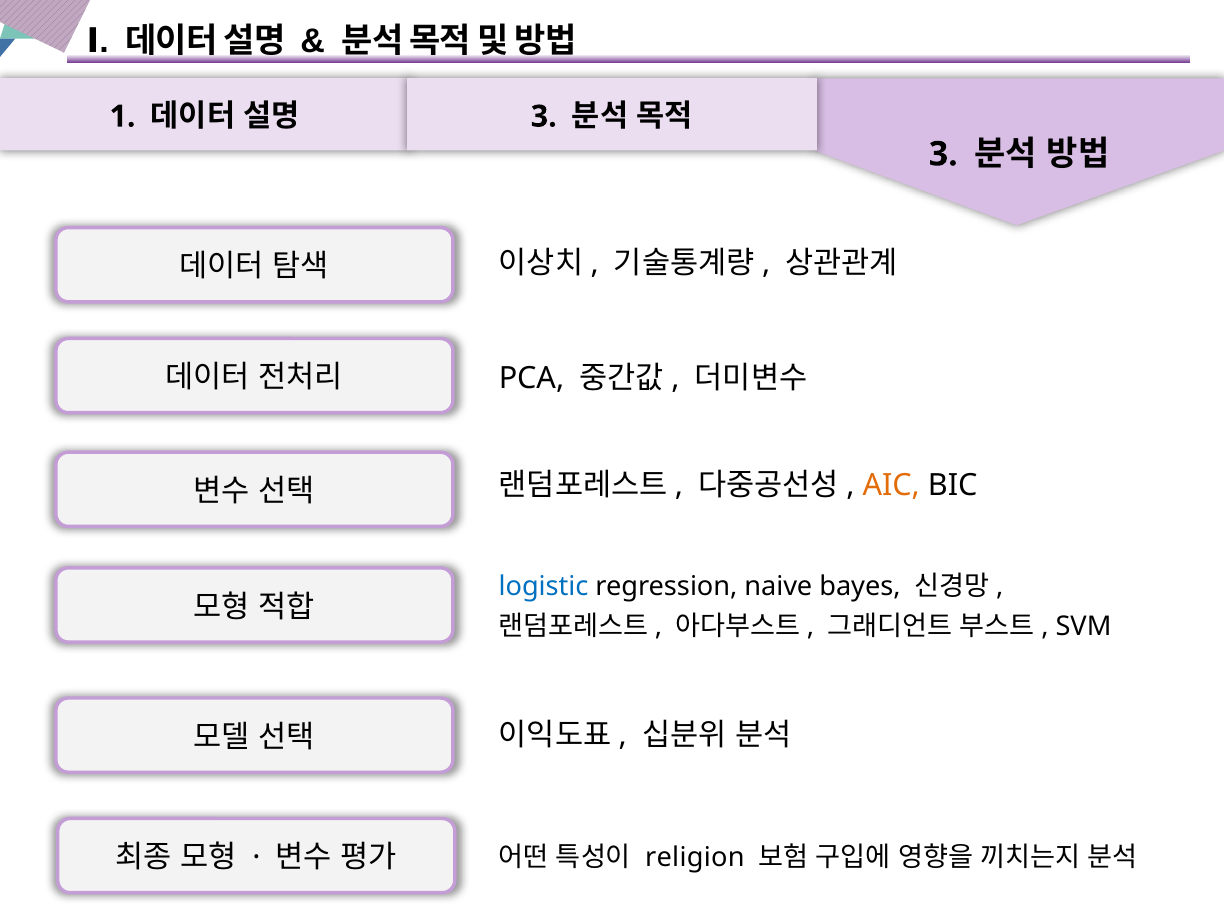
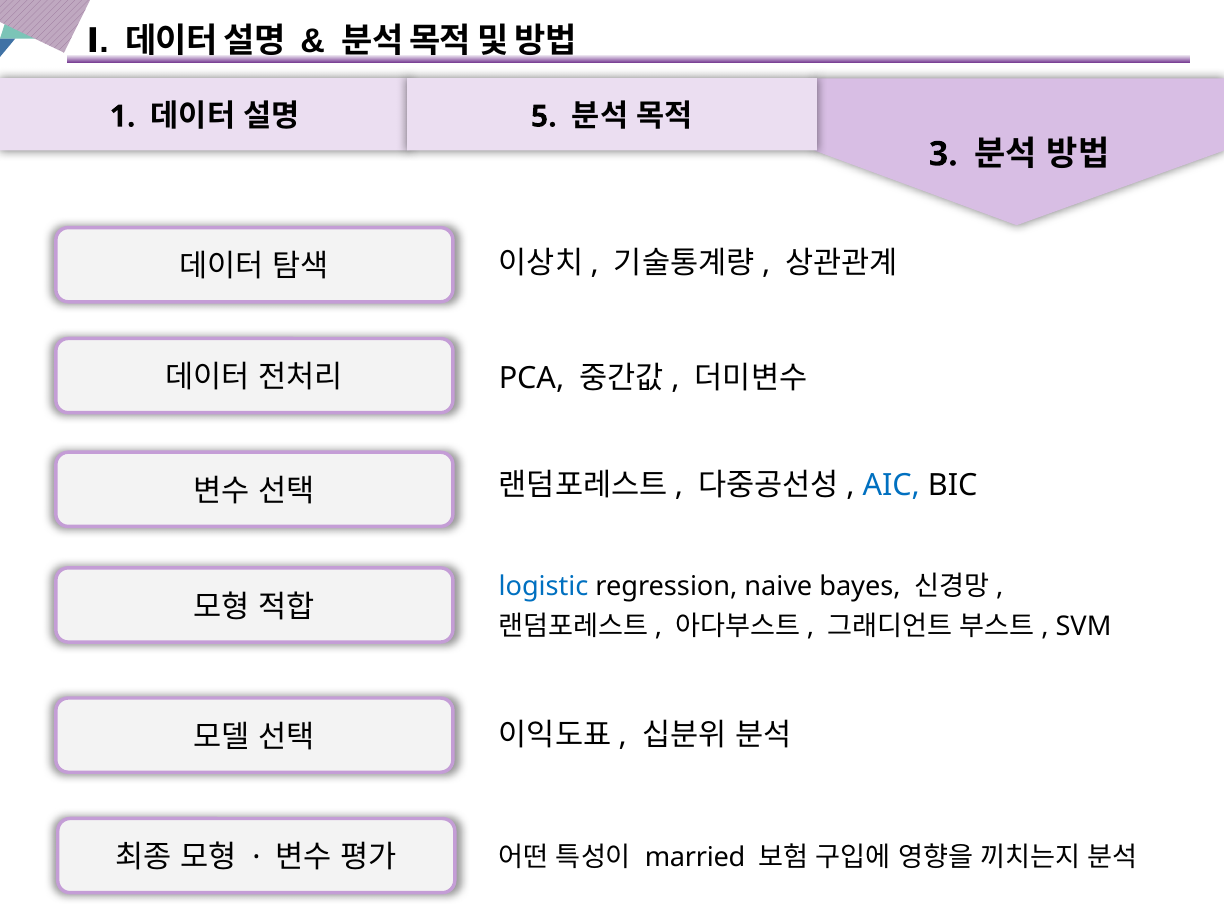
3 at (544, 116): 3 -> 5
AIC colour: orange -> blue
religion: religion -> married
